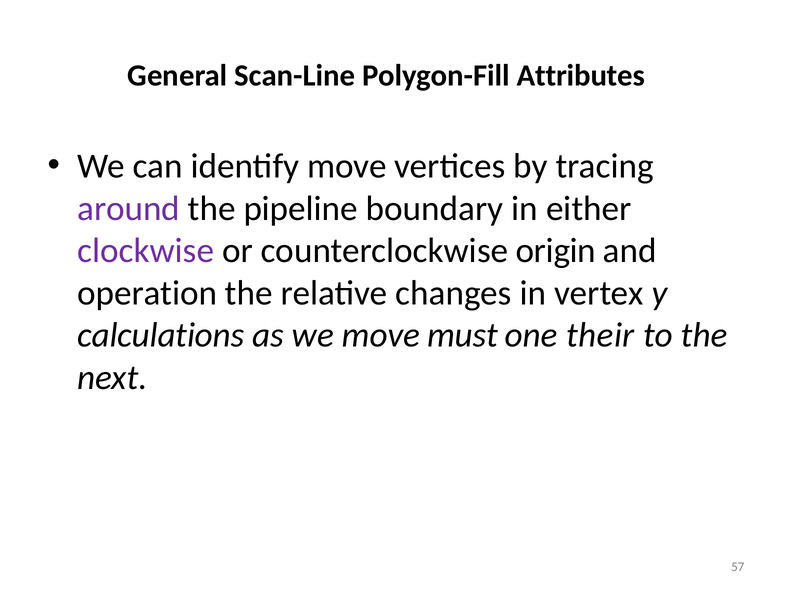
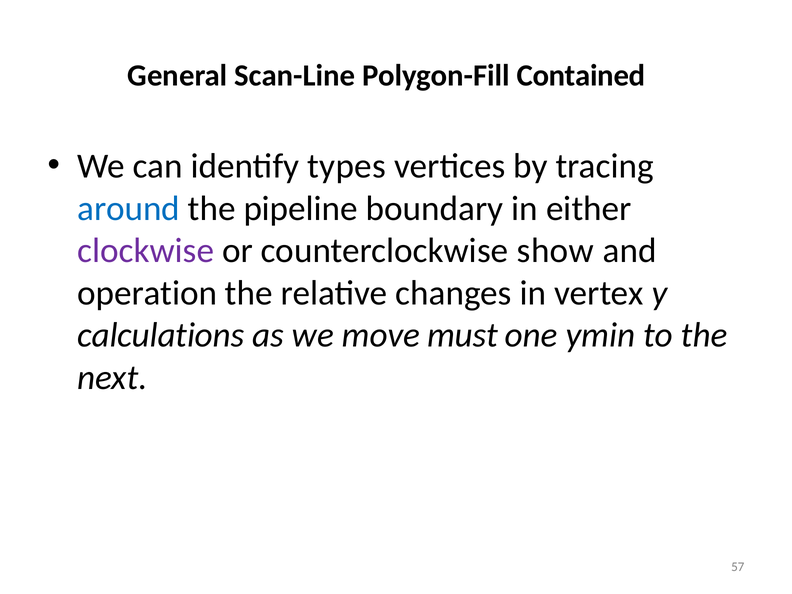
Attributes: Attributes -> Contained
identify move: move -> types
around colour: purple -> blue
origin: origin -> show
their: their -> ymin
